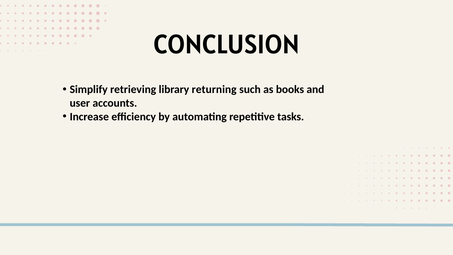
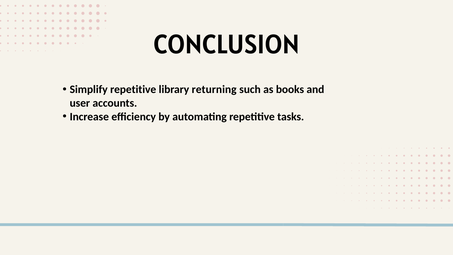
Simplify retrieving: retrieving -> repetitive
